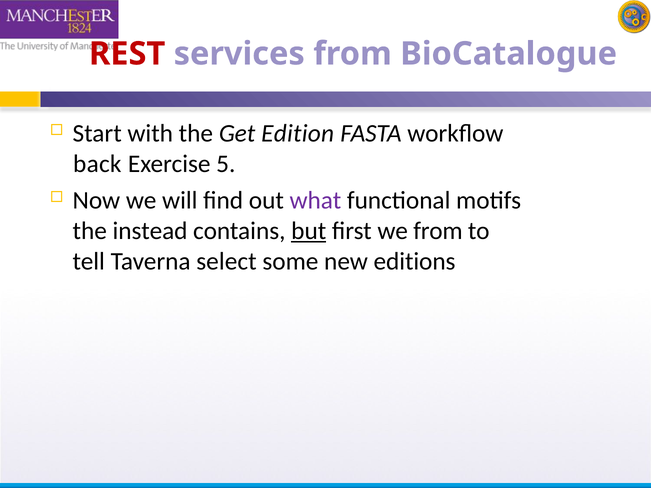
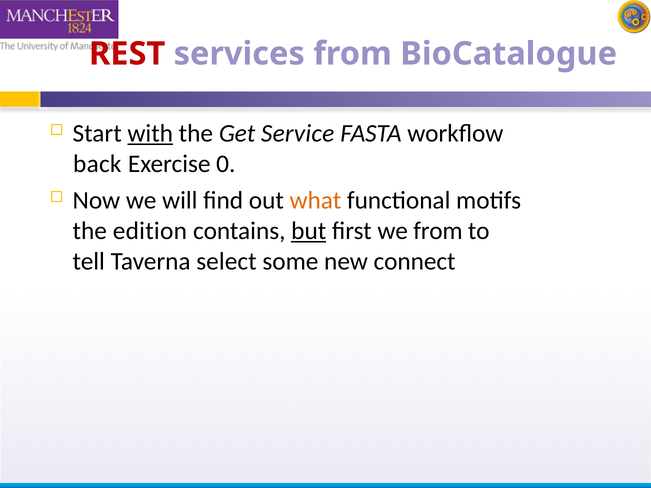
with underline: none -> present
Edition: Edition -> Service
5: 5 -> 0
what colour: purple -> orange
instead: instead -> edition
editions: editions -> connect
